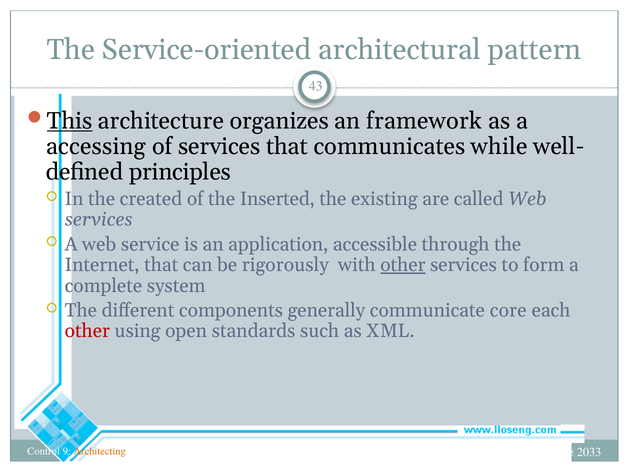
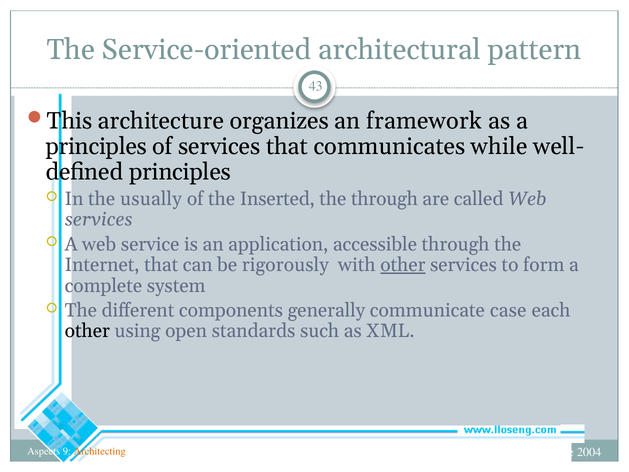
This underline: present -> none
accessing at (96, 146): accessing -> principles
created: created -> usually
the existing: existing -> through
core: core -> case
other at (87, 331) colour: red -> black
Control: Control -> Aspects
2033: 2033 -> 2004
